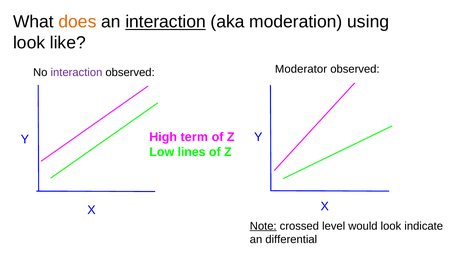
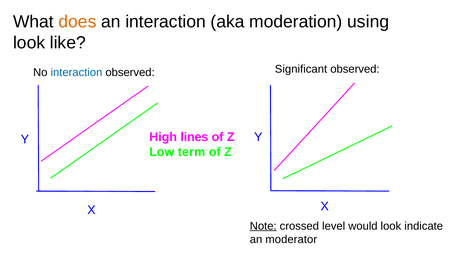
interaction at (166, 22) underline: present -> none
interaction at (76, 72) colour: purple -> blue
Moderator: Moderator -> Significant
term: term -> lines
lines: lines -> term
differential: differential -> moderator
